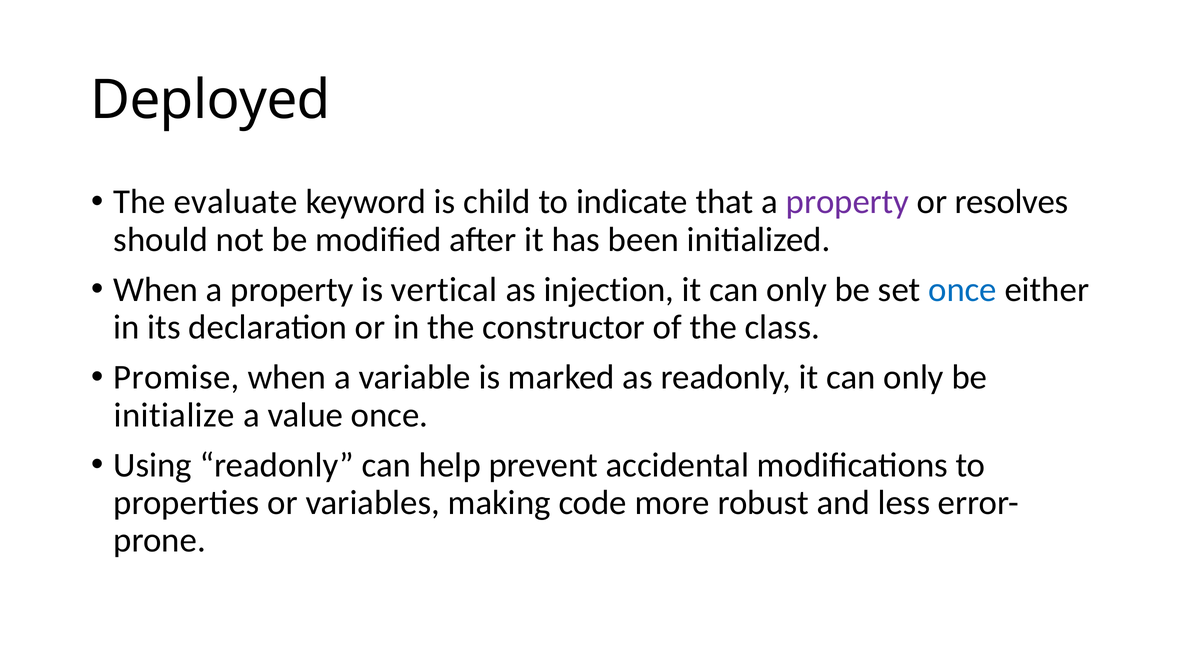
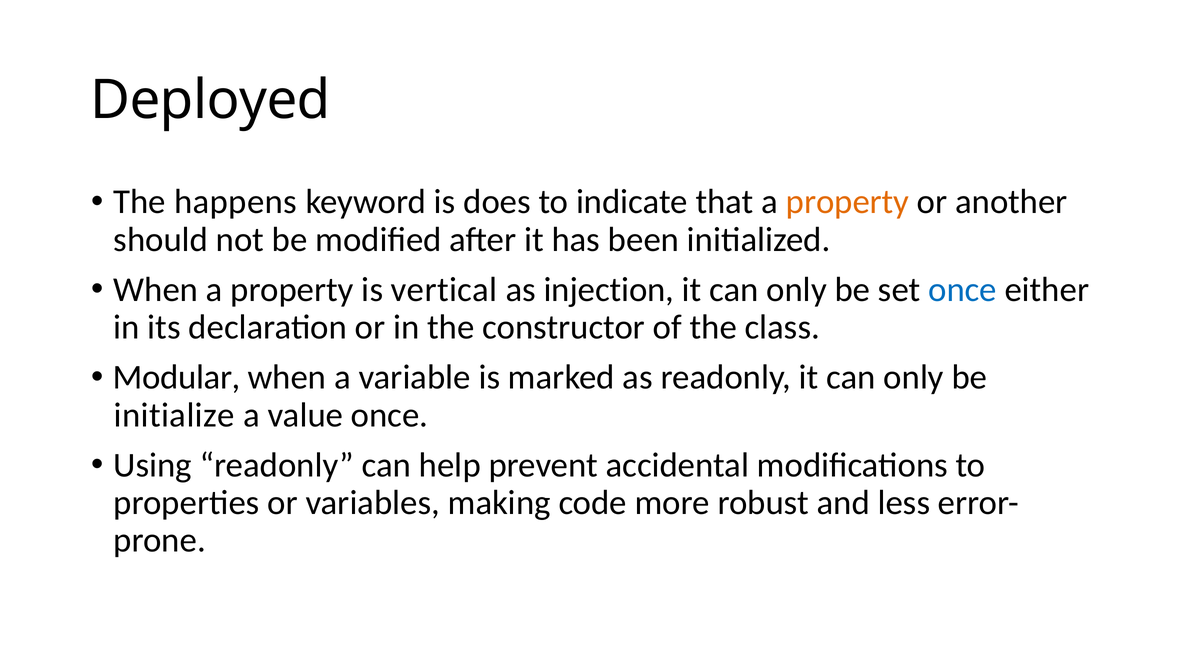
evaluate: evaluate -> happens
child: child -> does
property at (848, 202) colour: purple -> orange
resolves: resolves -> another
Promise: Promise -> Modular
